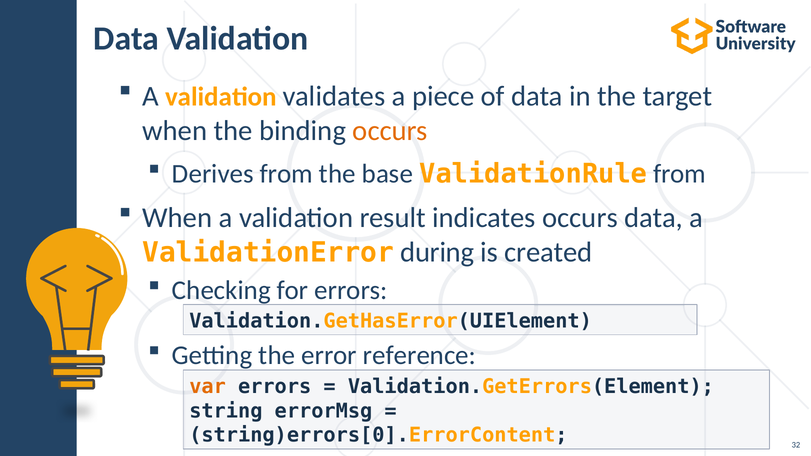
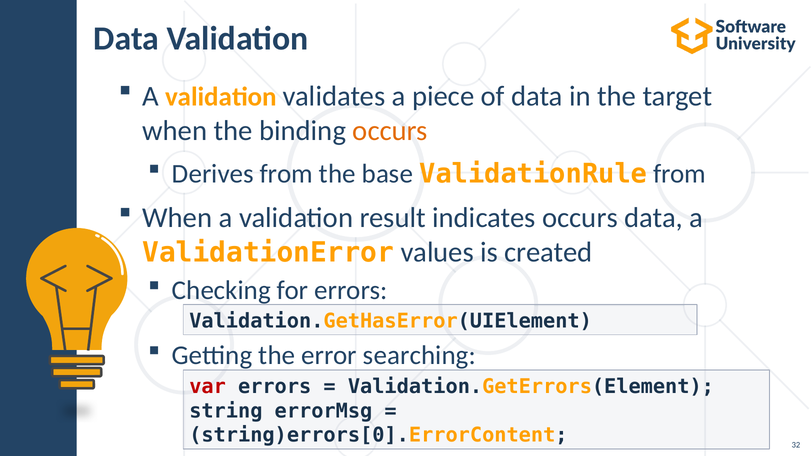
during: during -> values
reference: reference -> searching
var colour: orange -> red
